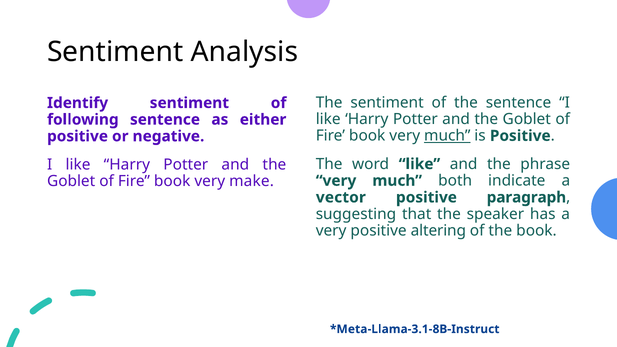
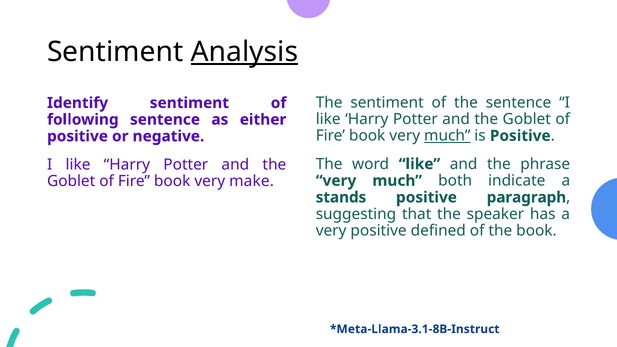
Analysis underline: none -> present
vector: vector -> stands
altering: altering -> defined
